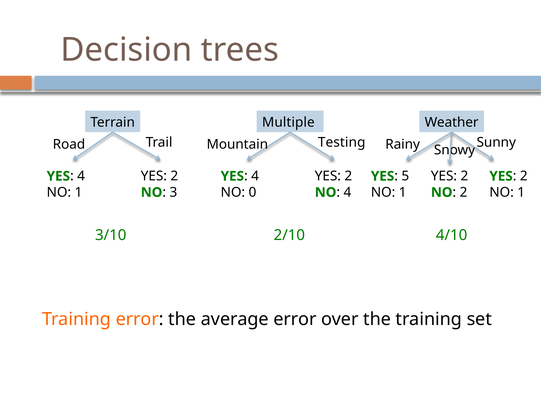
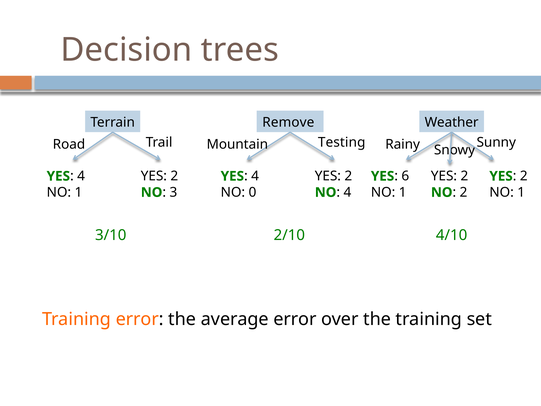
Multiple: Multiple -> Remove
5: 5 -> 6
